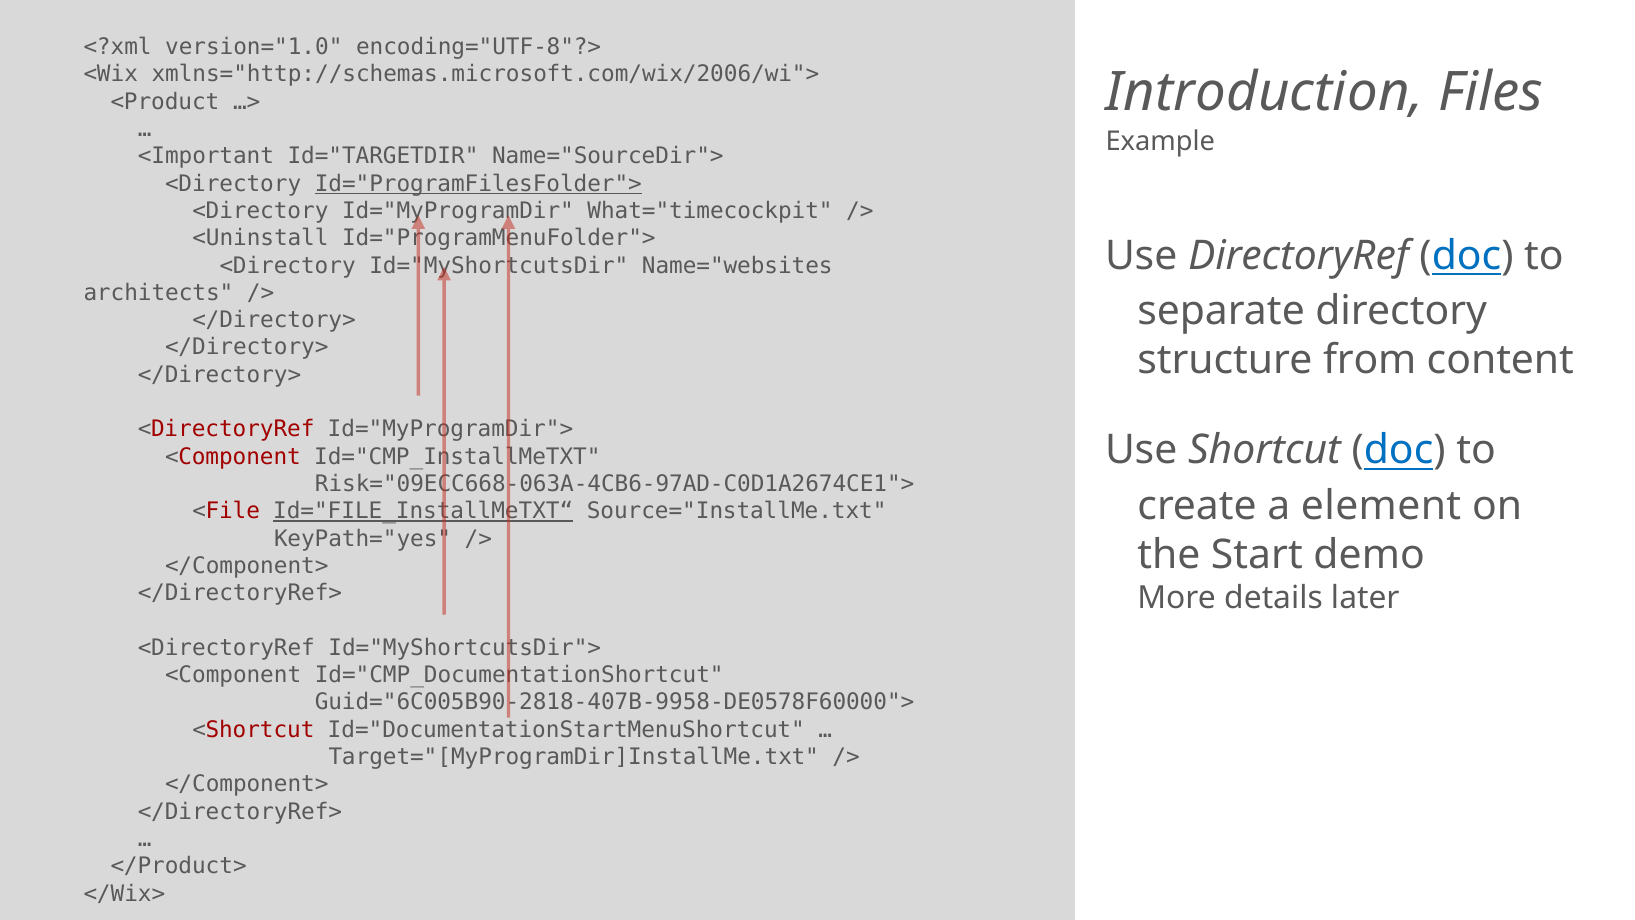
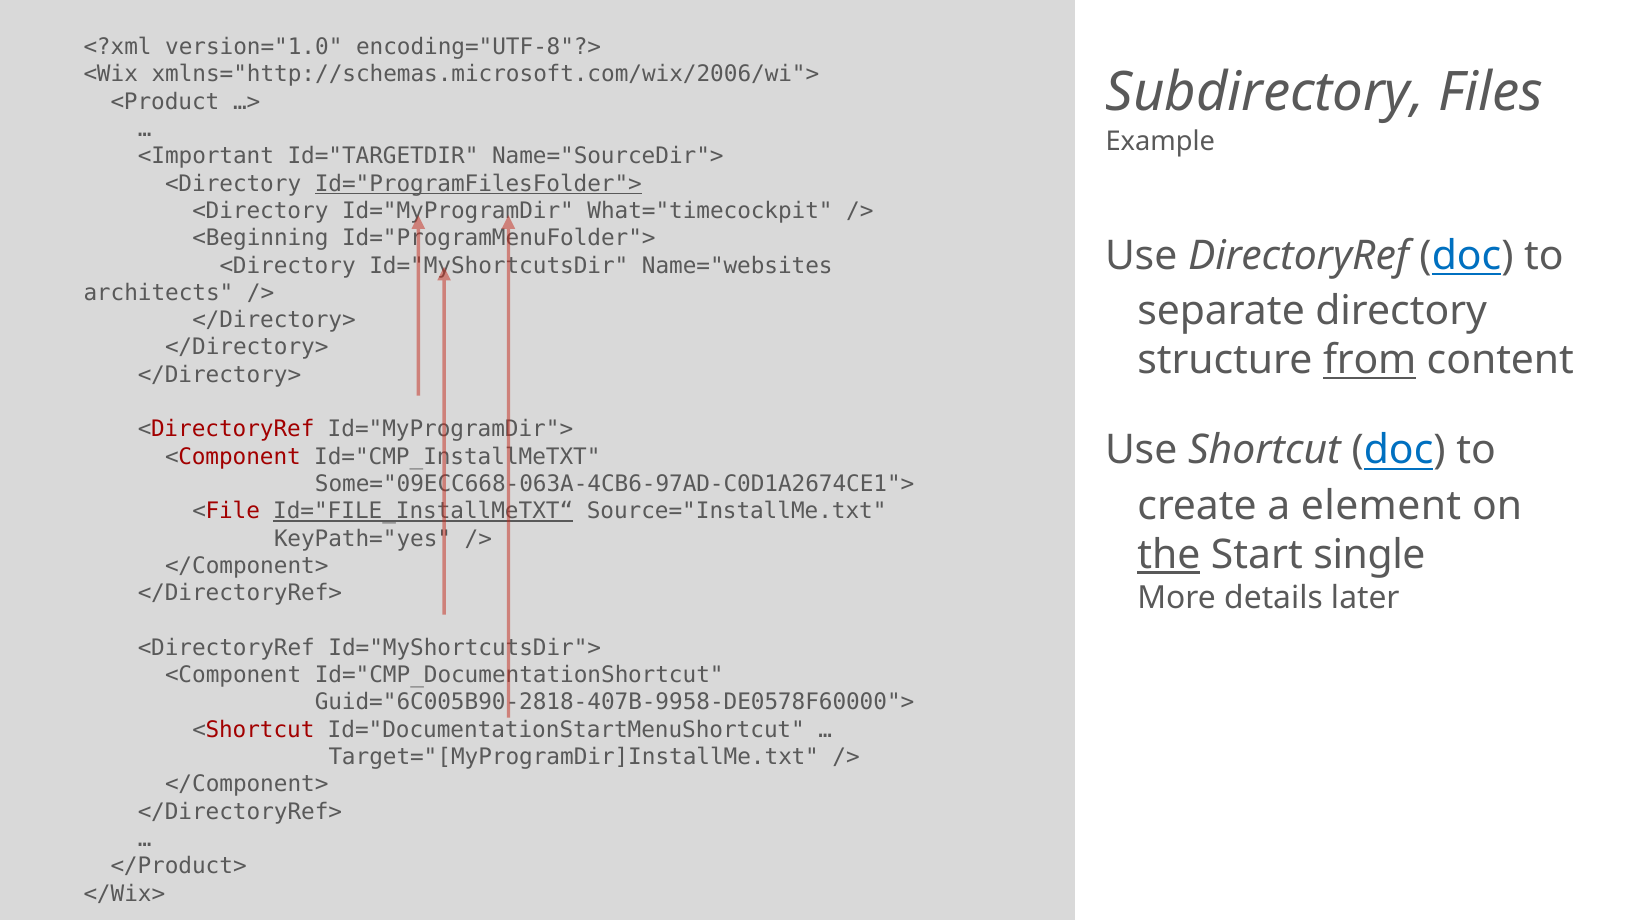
Introduction: Introduction -> Subdirectory
<Uninstall: <Uninstall -> <Beginning
from underline: none -> present
Risk="09ECC668-063A-4CB6-97AD-C0D1A2674CE1">: Risk="09ECC668-063A-4CB6-97AD-C0D1A2674CE1"> -> Some="09ECC668-063A-4CB6-97AD-C0D1A2674CE1">
the underline: none -> present
demo: demo -> single
